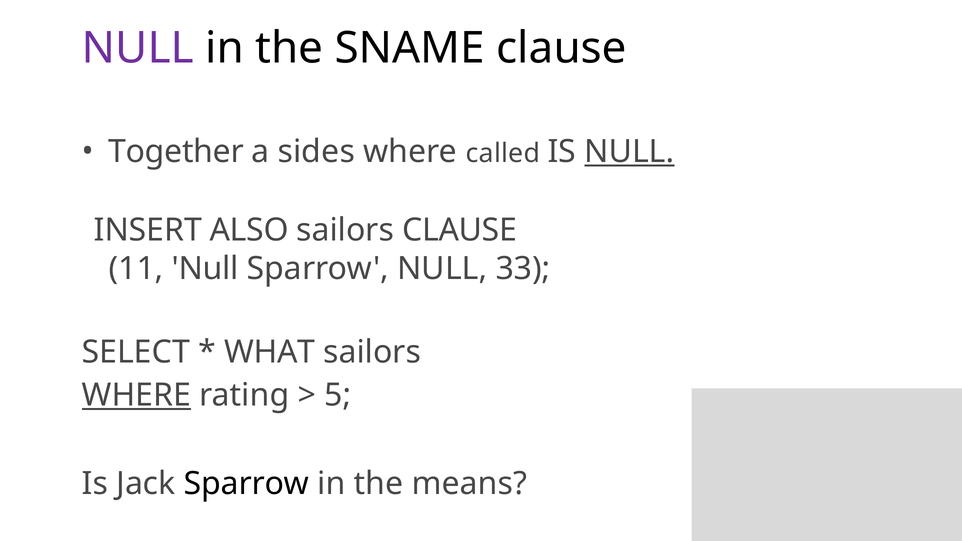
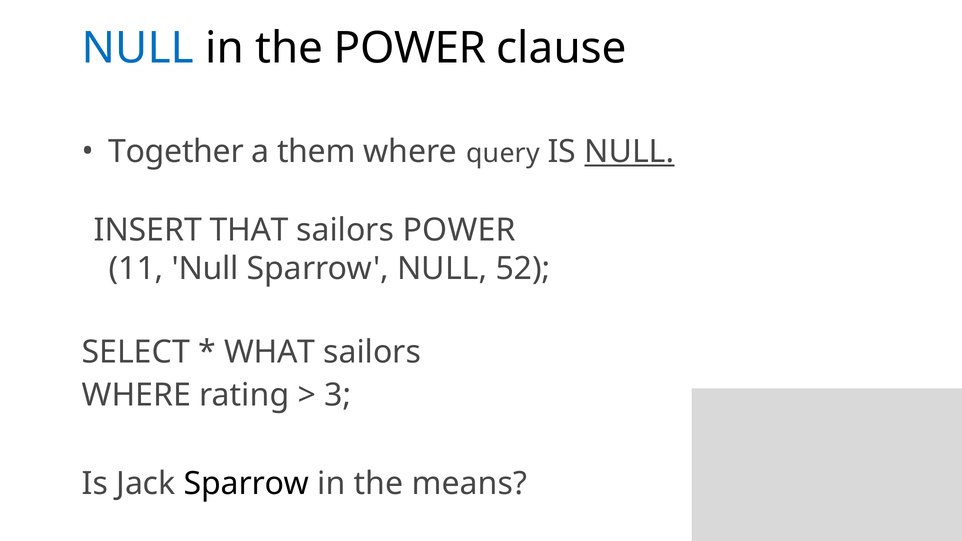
NULL at (138, 48) colour: purple -> blue
the SNAME: SNAME -> POWER
sides: sides -> them
called: called -> query
ALSO: ALSO -> THAT
sailors CLAUSE: CLAUSE -> POWER
33: 33 -> 52
WHERE at (136, 395) underline: present -> none
5: 5 -> 3
